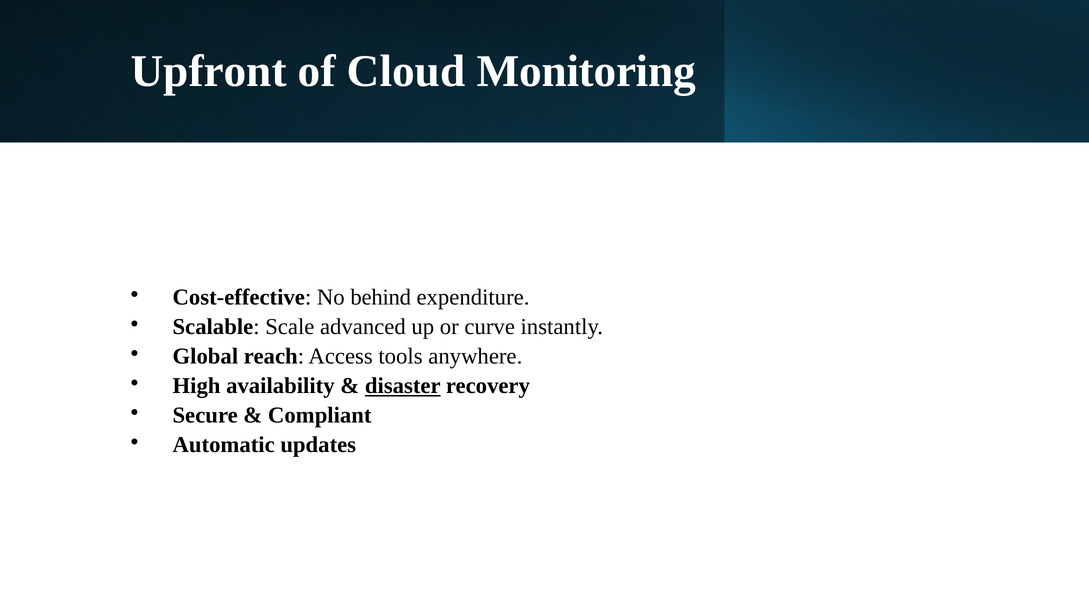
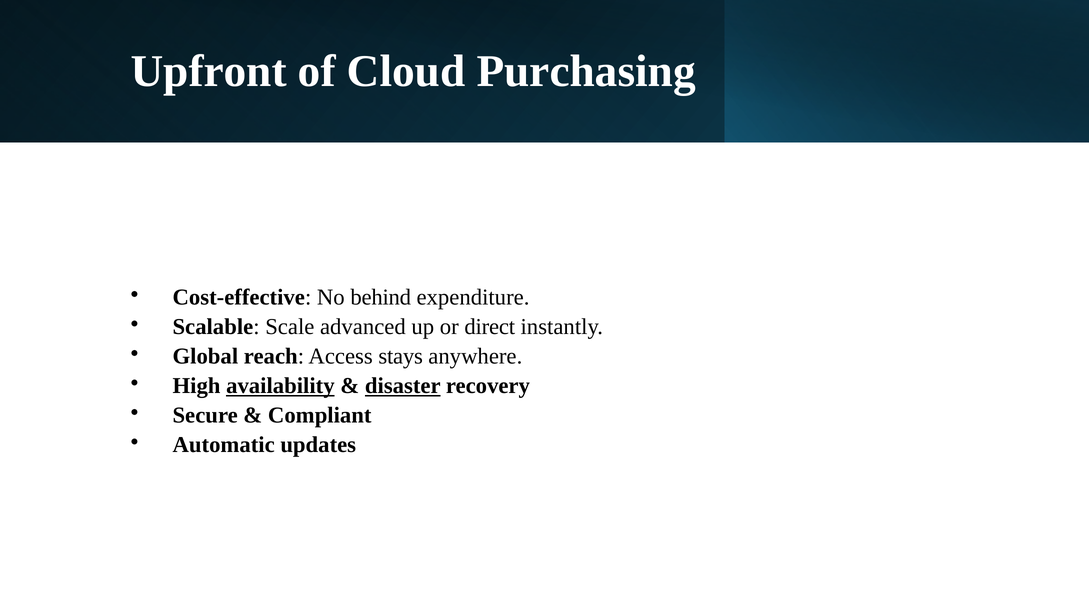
Monitoring: Monitoring -> Purchasing
curve: curve -> direct
tools: tools -> stays
availability underline: none -> present
